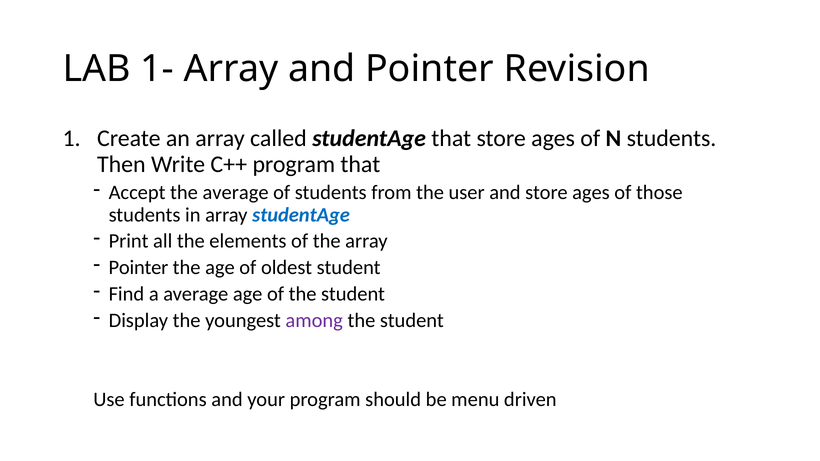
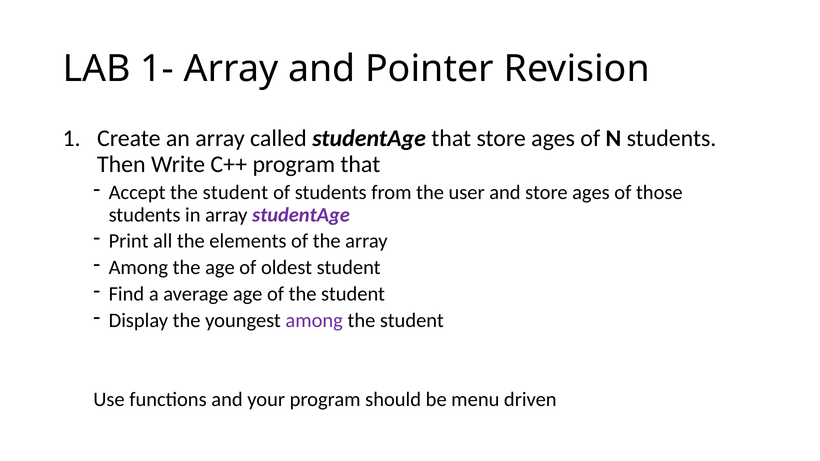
Accept the average: average -> student
studentAge at (301, 215) colour: blue -> purple
Pointer at (138, 268): Pointer -> Among
